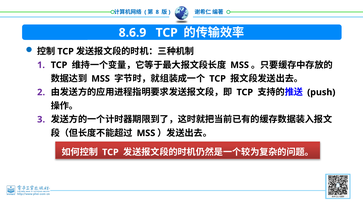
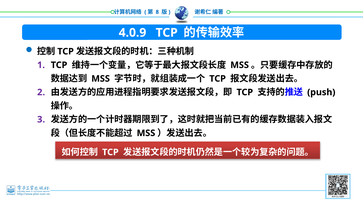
8.6.9: 8.6.9 -> 4.0.9
